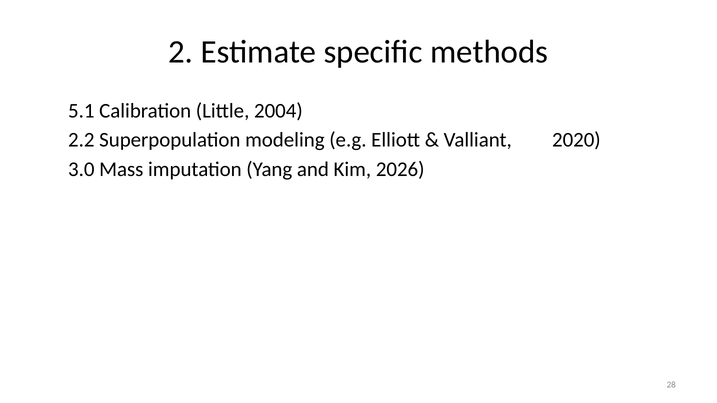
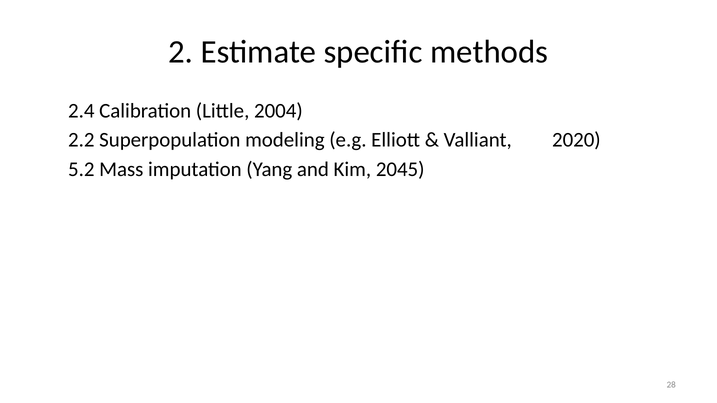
5.1: 5.1 -> 2.4
3.0: 3.0 -> 5.2
2026: 2026 -> 2045
